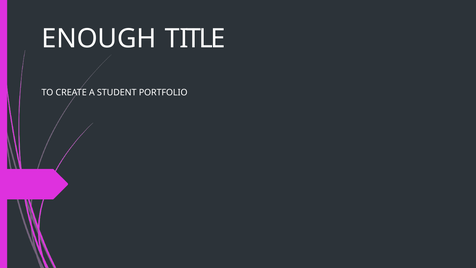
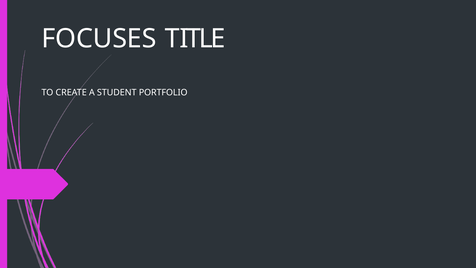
ENOUGH: ENOUGH -> FOCUSES
